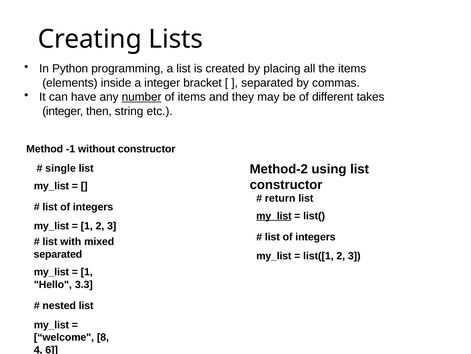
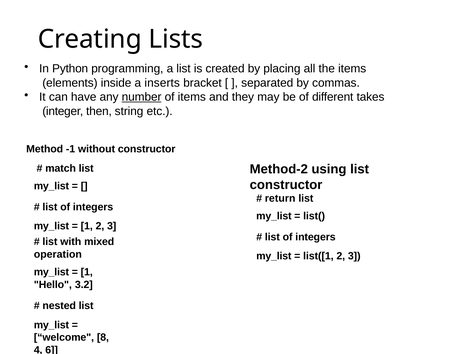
a integer: integer -> inserts
single: single -> match
my_list at (274, 215) underline: present -> none
separated at (58, 254): separated -> operation
3.3: 3.3 -> 3.2
